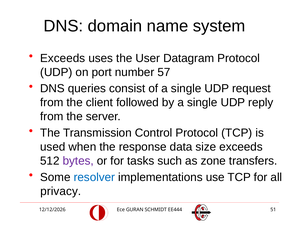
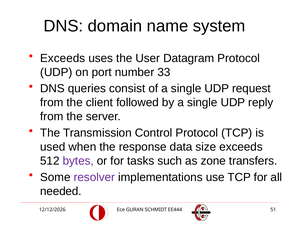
57: 57 -> 33
resolver colour: blue -> purple
privacy: privacy -> needed
